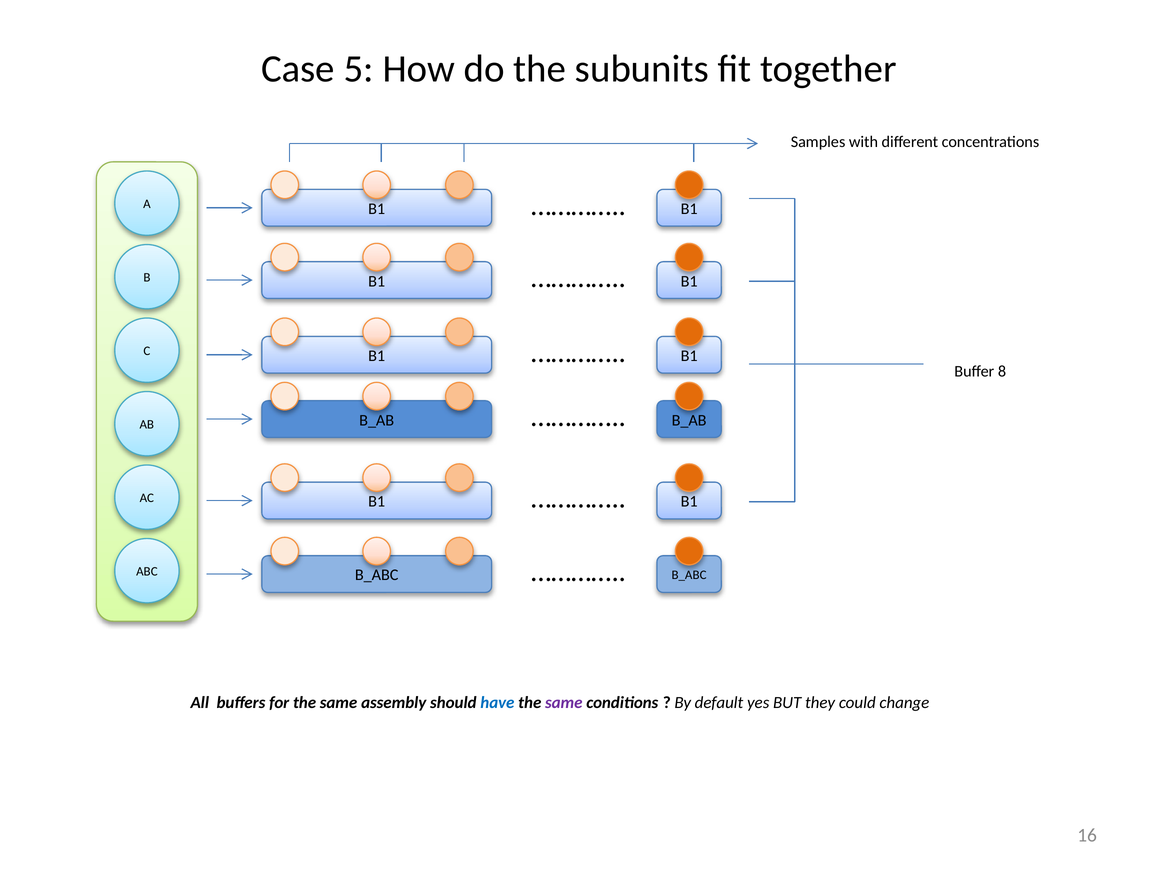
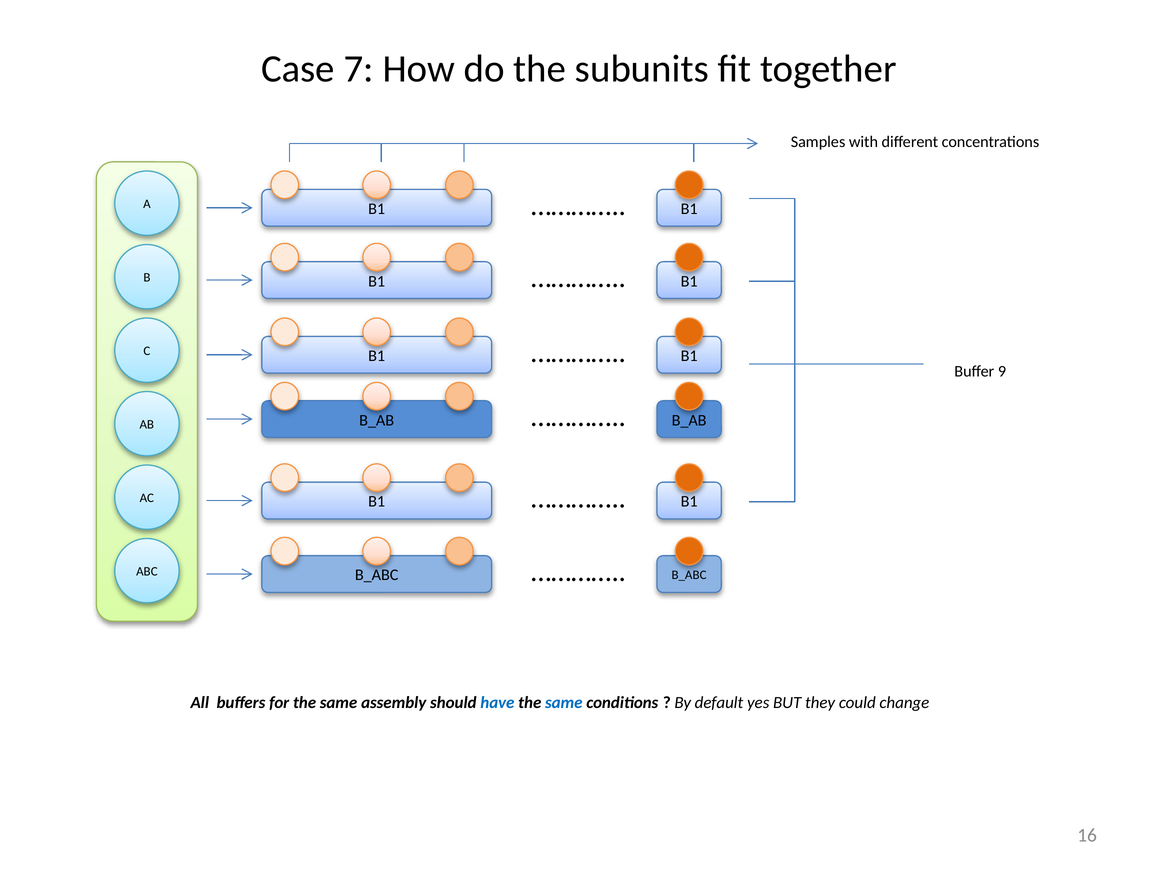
5: 5 -> 7
8: 8 -> 9
same at (564, 703) colour: purple -> blue
